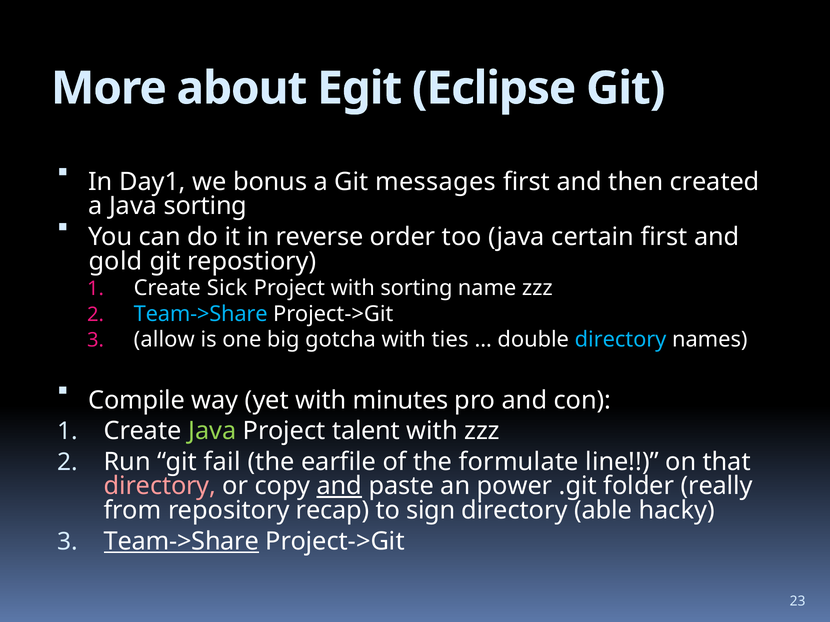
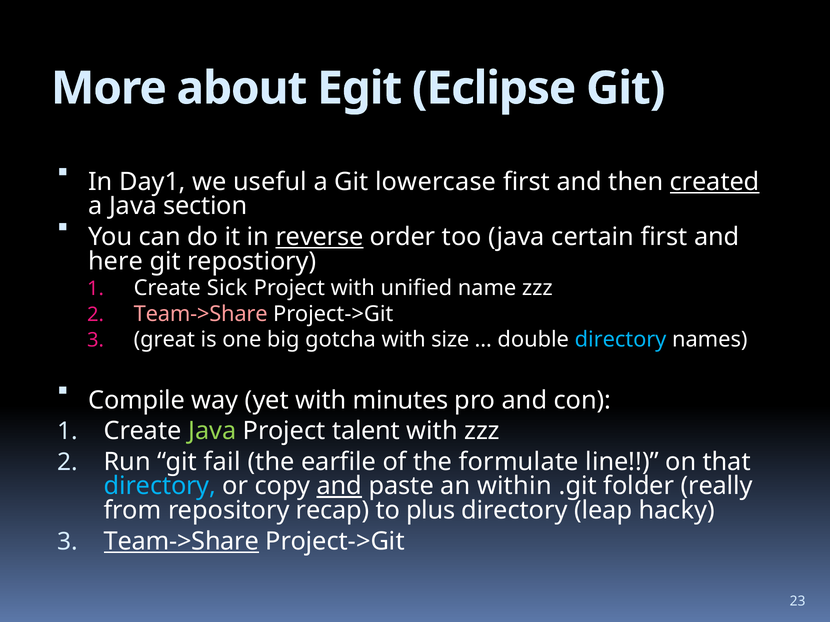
bonus: bonus -> useful
messages: messages -> lowercase
created underline: none -> present
Java sorting: sorting -> section
reverse underline: none -> present
gold: gold -> here
with sorting: sorting -> unified
Team->Share at (201, 314) colour: light blue -> pink
allow: allow -> great
ties: ties -> size
directory at (160, 486) colour: pink -> light blue
power: power -> within
sign: sign -> plus
able: able -> leap
